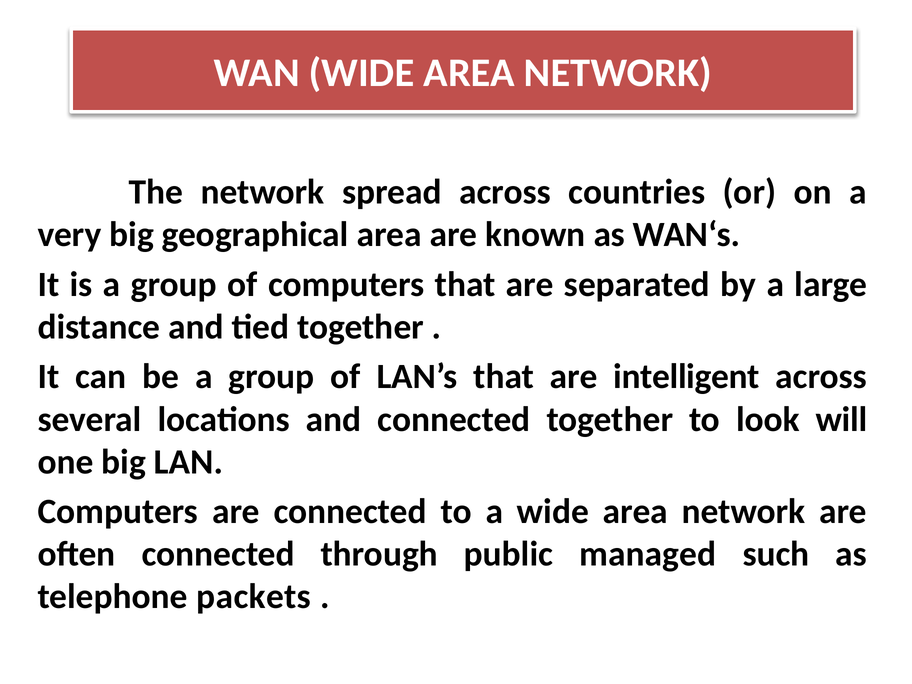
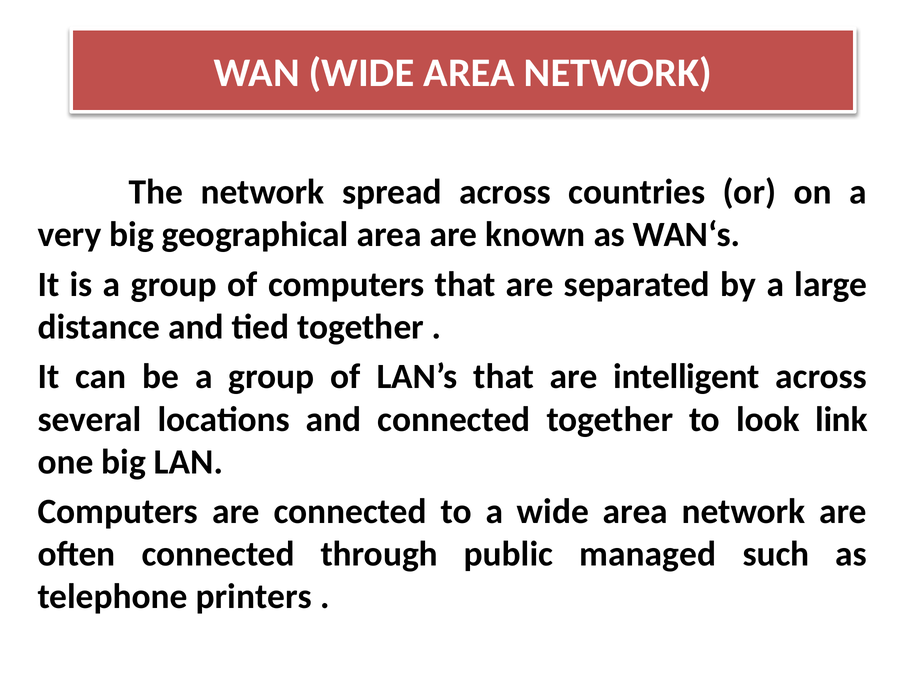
will: will -> link
packets: packets -> printers
